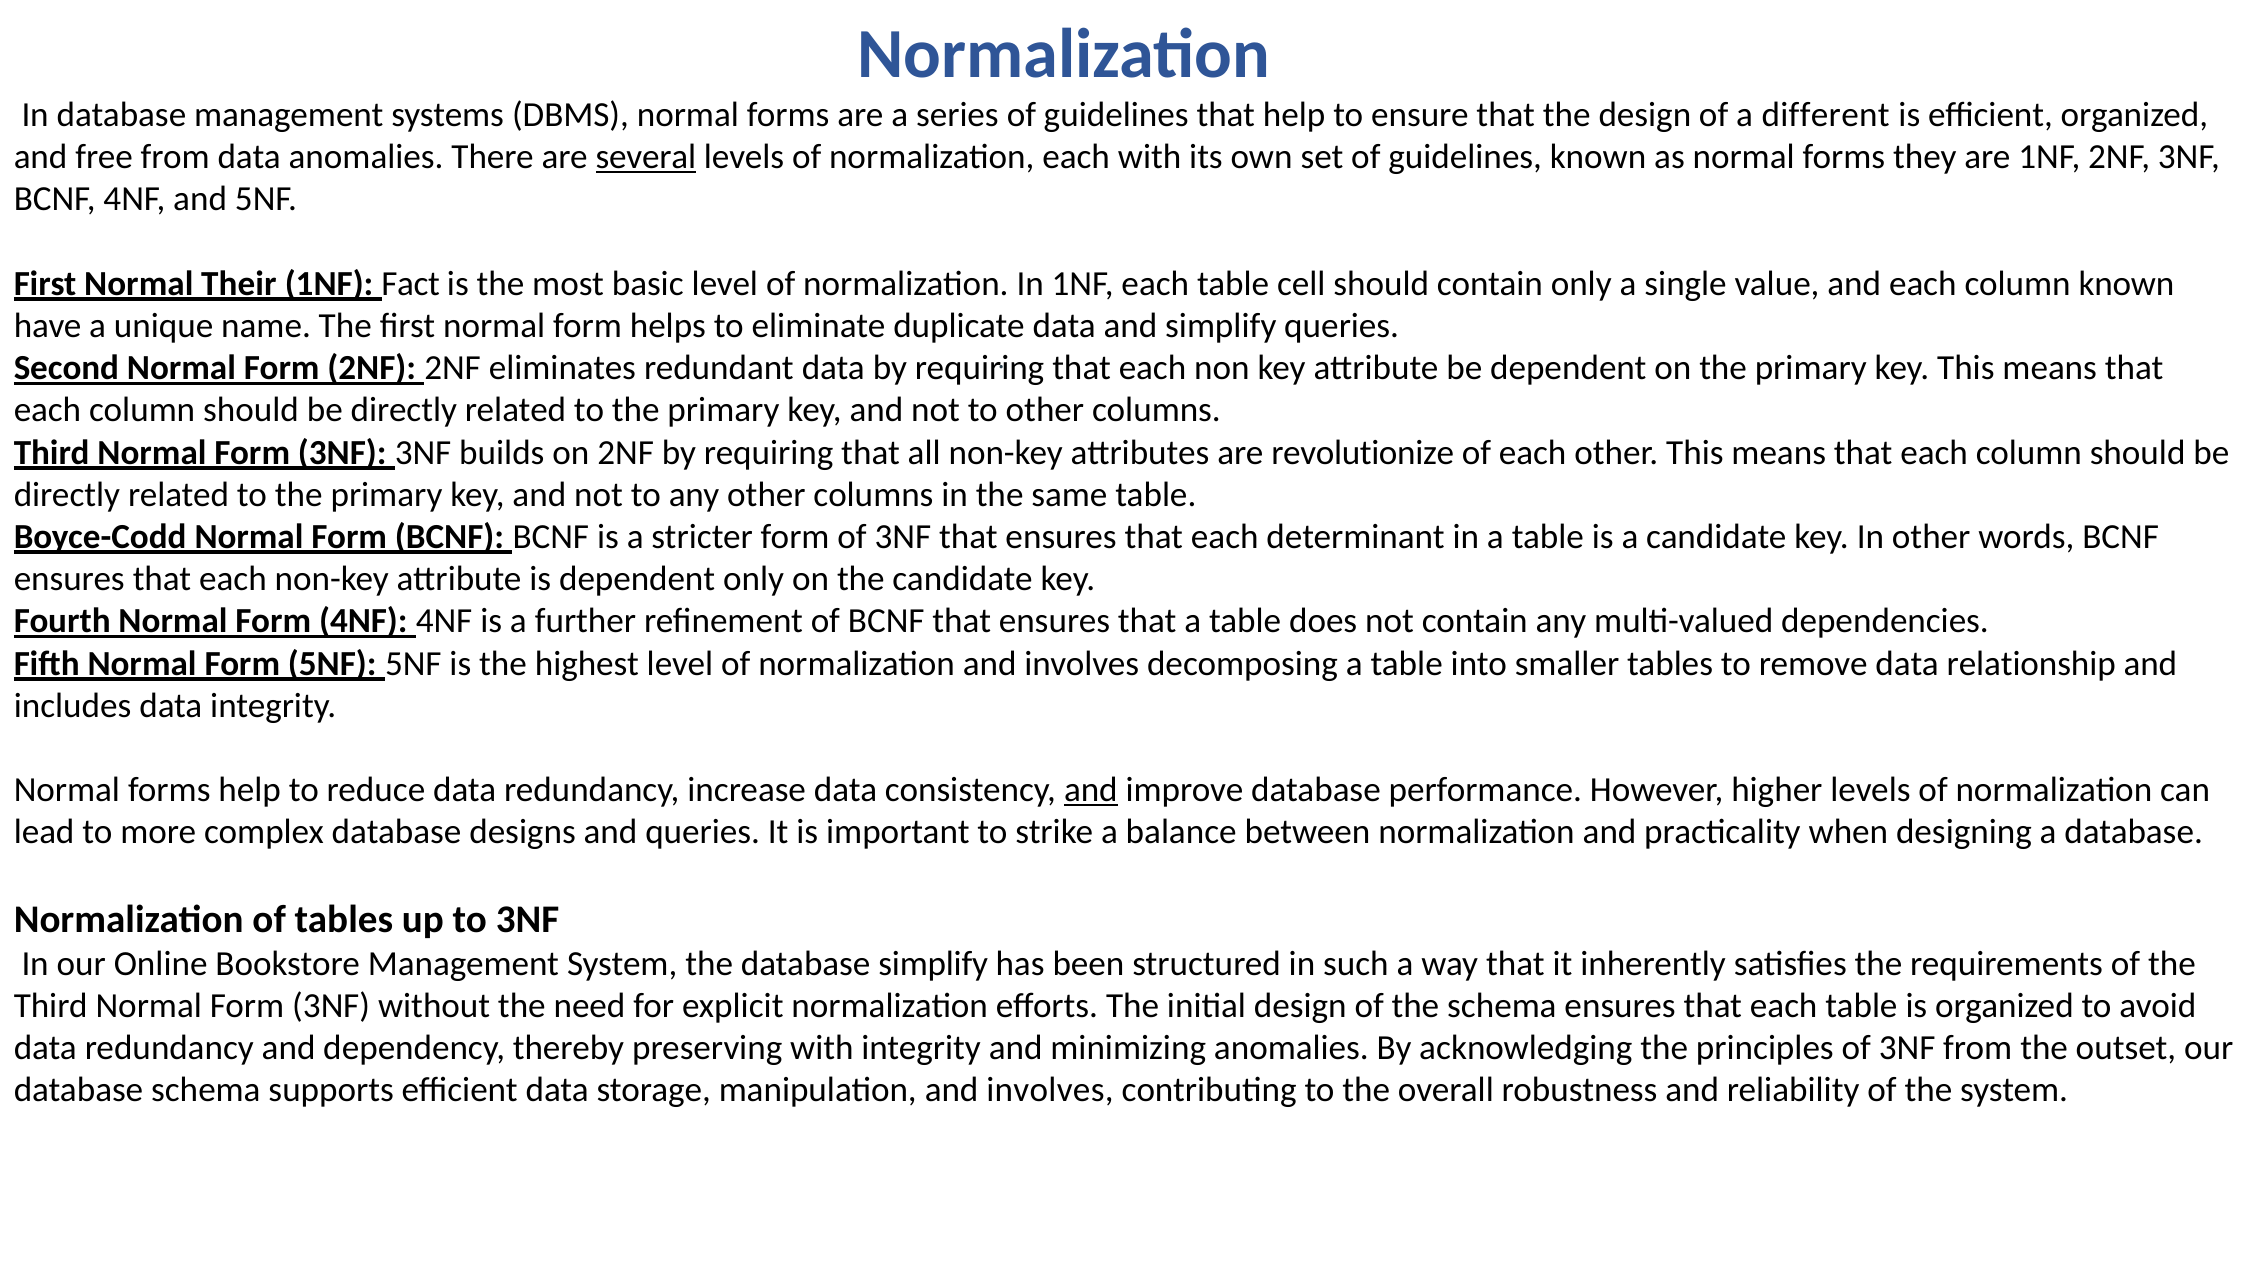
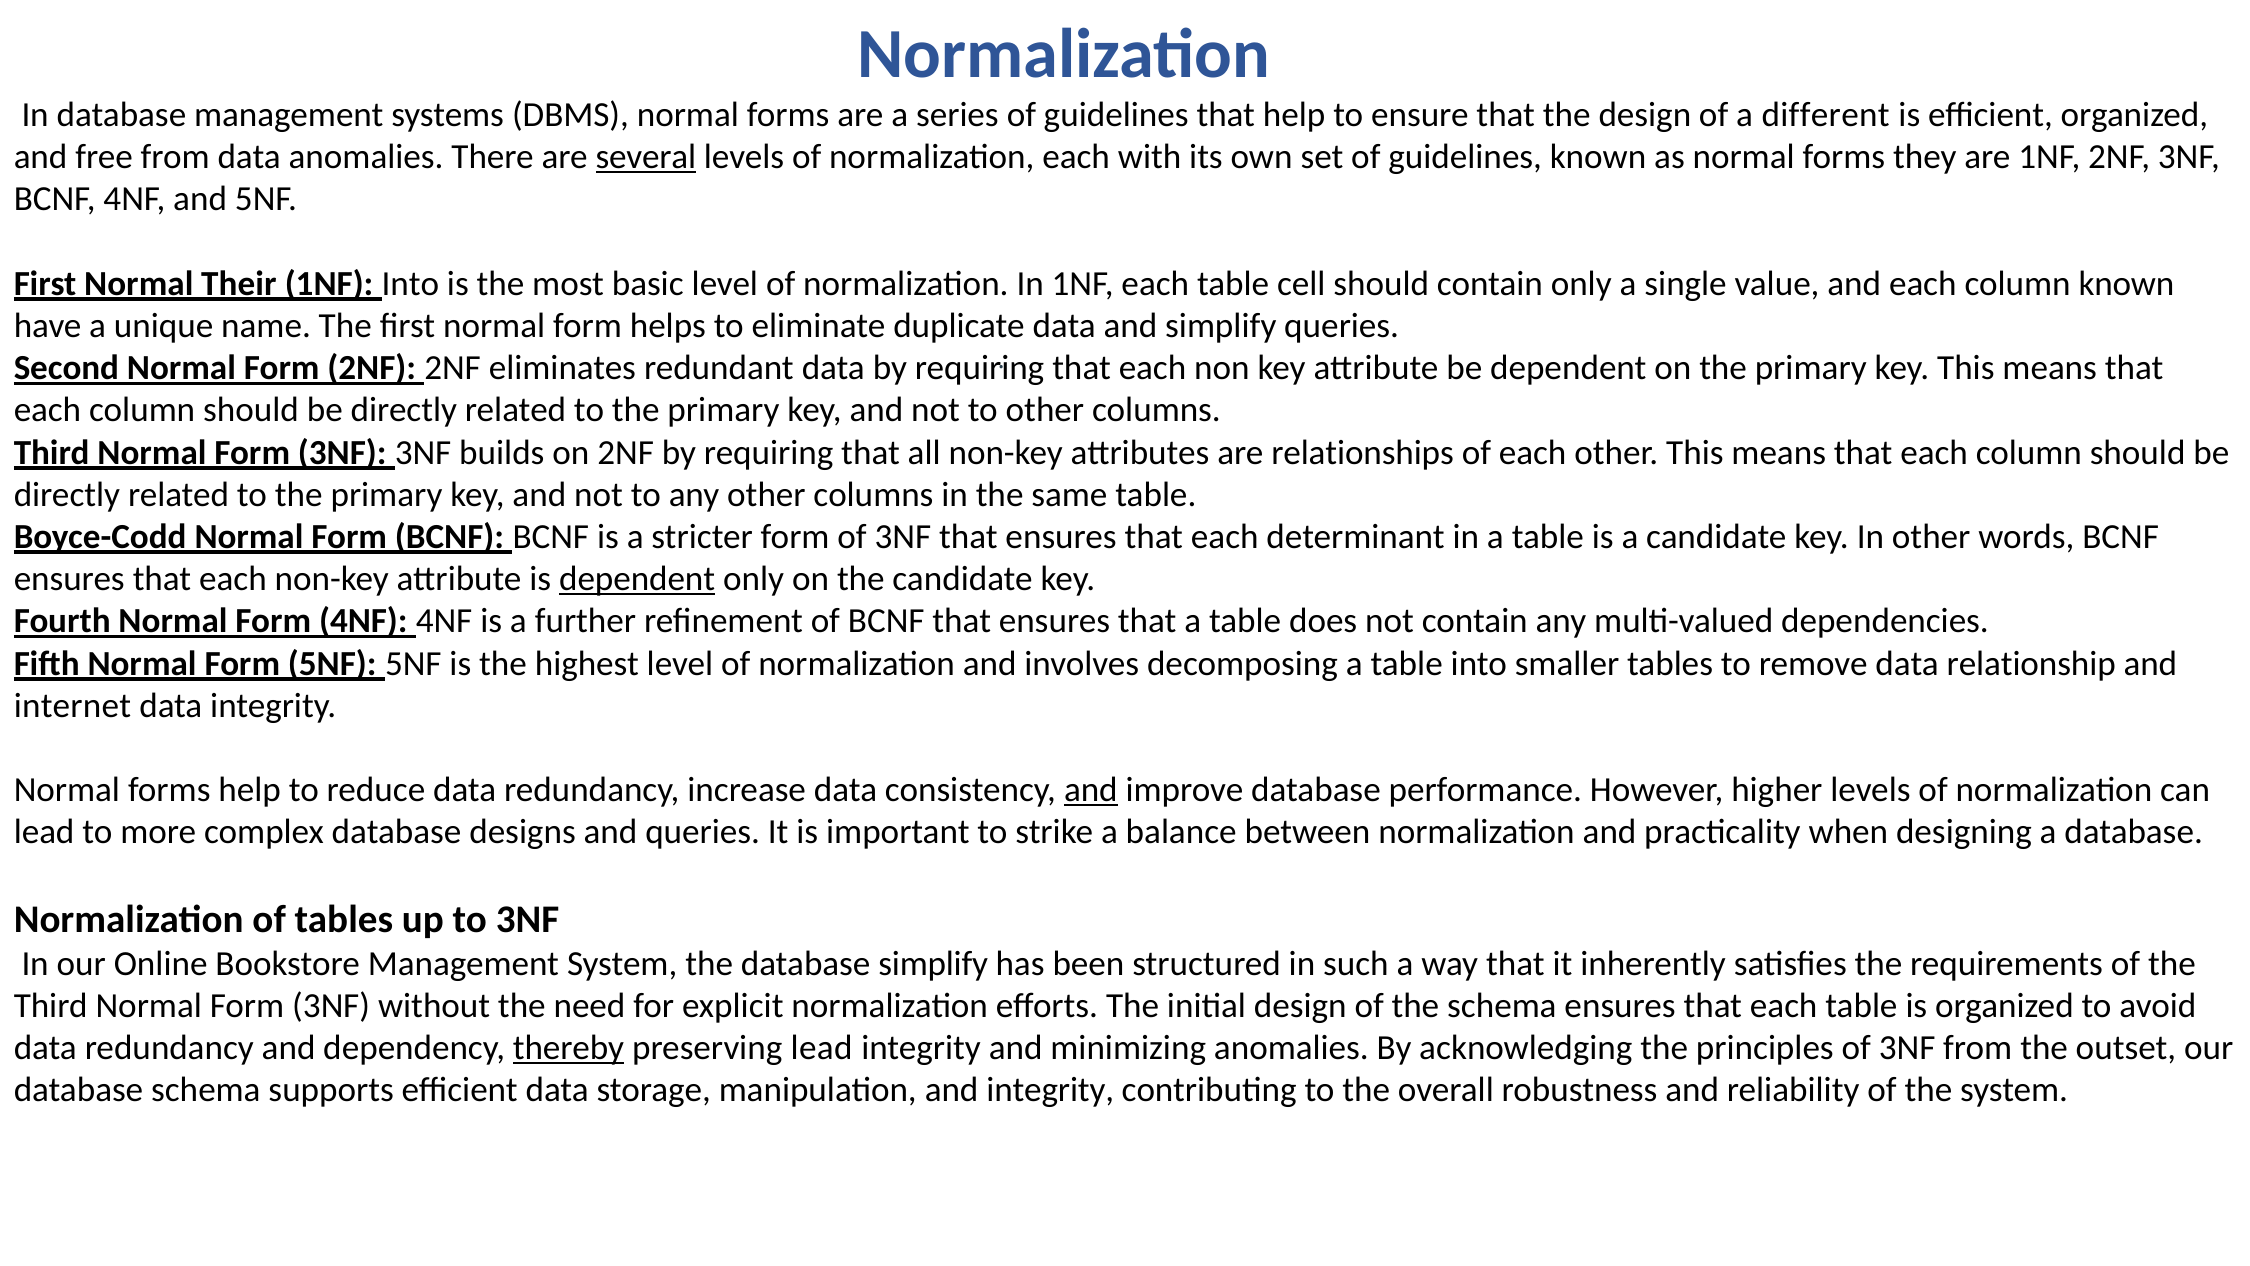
1NF Fact: Fact -> Into
revolutionize: revolutionize -> relationships
dependent at (637, 579) underline: none -> present
includes: includes -> internet
thereby underline: none -> present
preserving with: with -> lead
manipulation and involves: involves -> integrity
